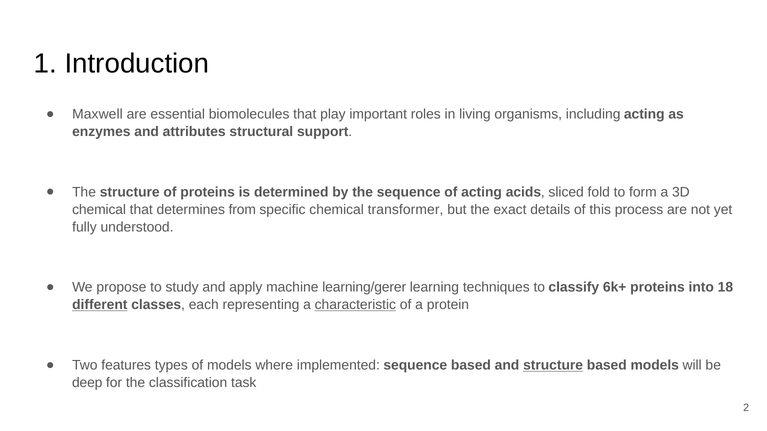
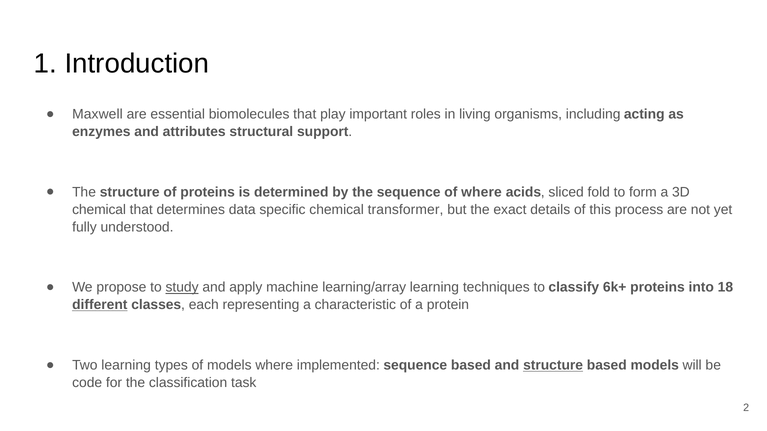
of acting: acting -> where
from: from -> data
study underline: none -> present
learning/gerer: learning/gerer -> learning/array
characteristic underline: present -> none
Two features: features -> learning
deep: deep -> code
